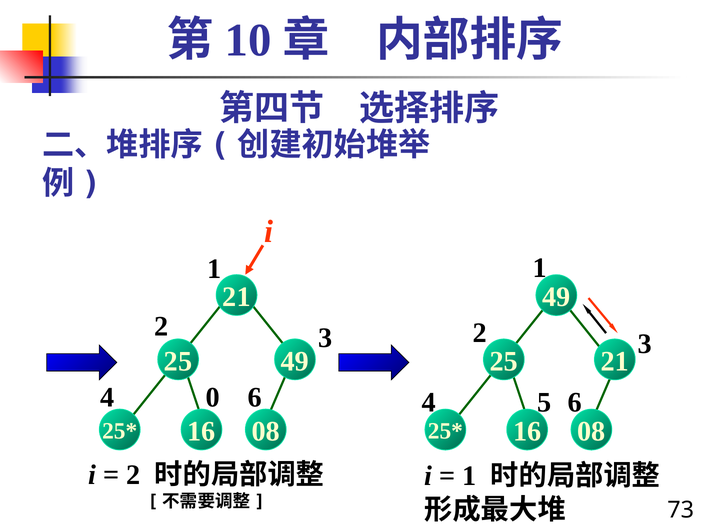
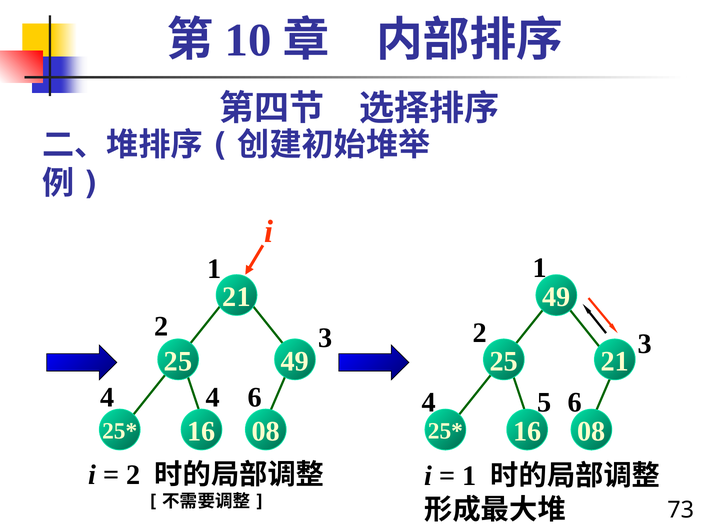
0 at (213, 397): 0 -> 4
